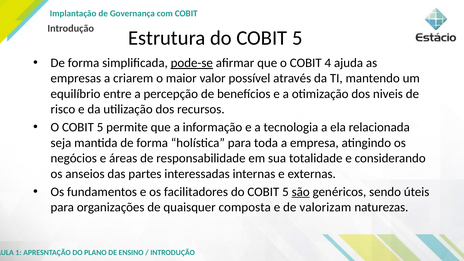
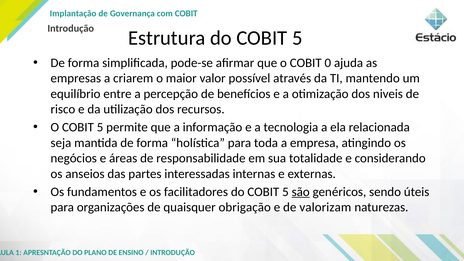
pode-se underline: present -> none
4: 4 -> 0
composta: composta -> obrigação
